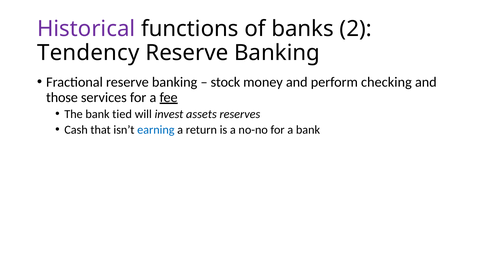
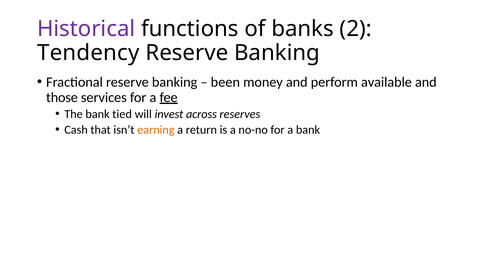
stock: stock -> been
checking: checking -> available
assets: assets -> across
earning colour: blue -> orange
